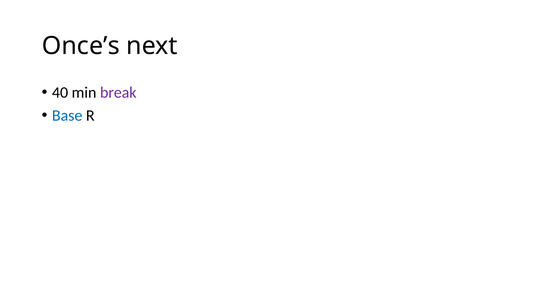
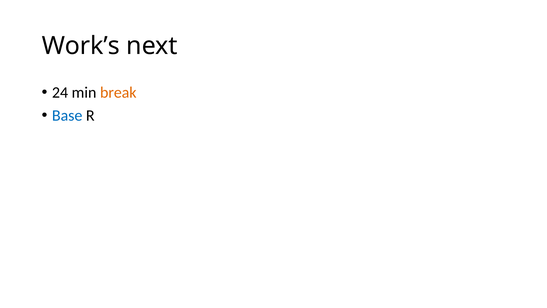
Once’s: Once’s -> Work’s
40: 40 -> 24
break colour: purple -> orange
